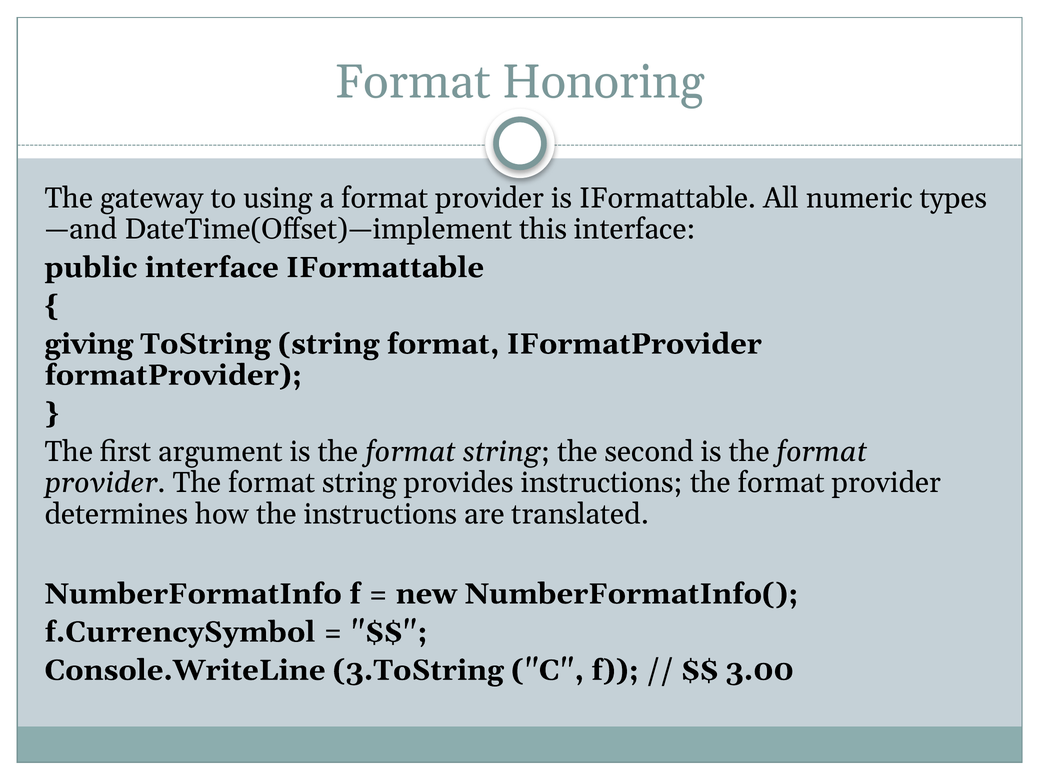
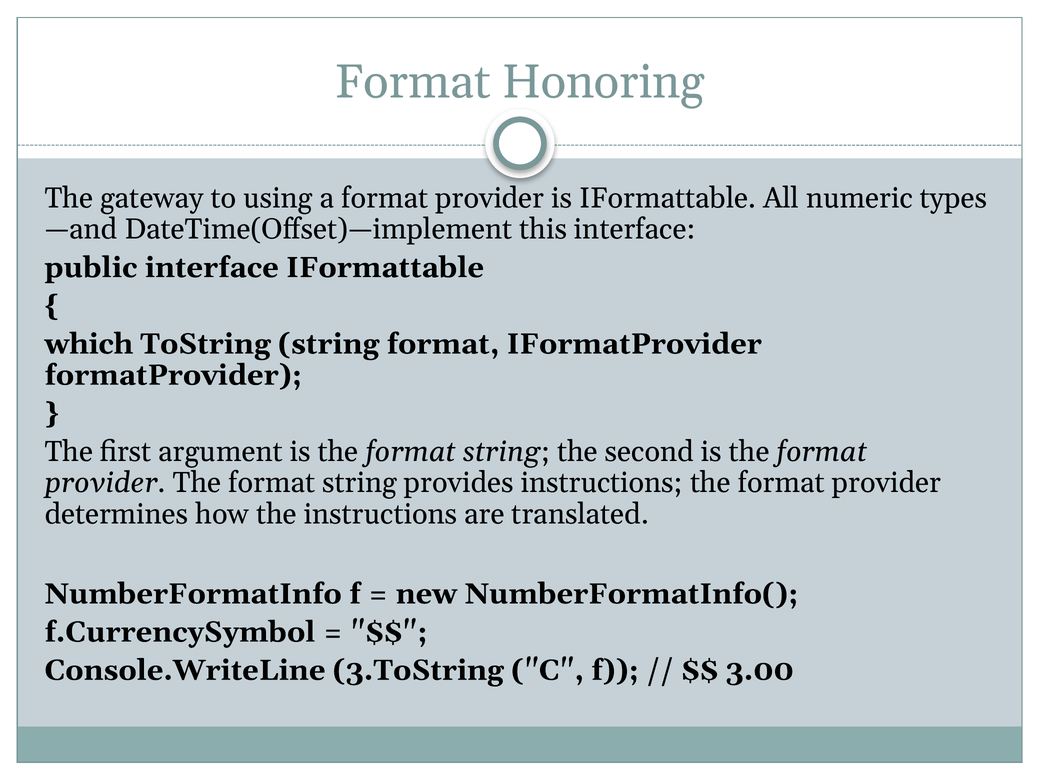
giving: giving -> which
